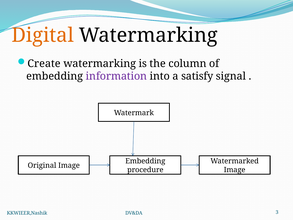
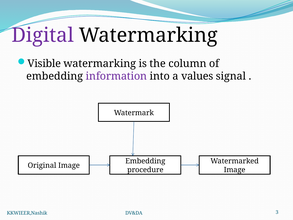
Digital colour: orange -> purple
Create: Create -> Visible
satisfy: satisfy -> values
